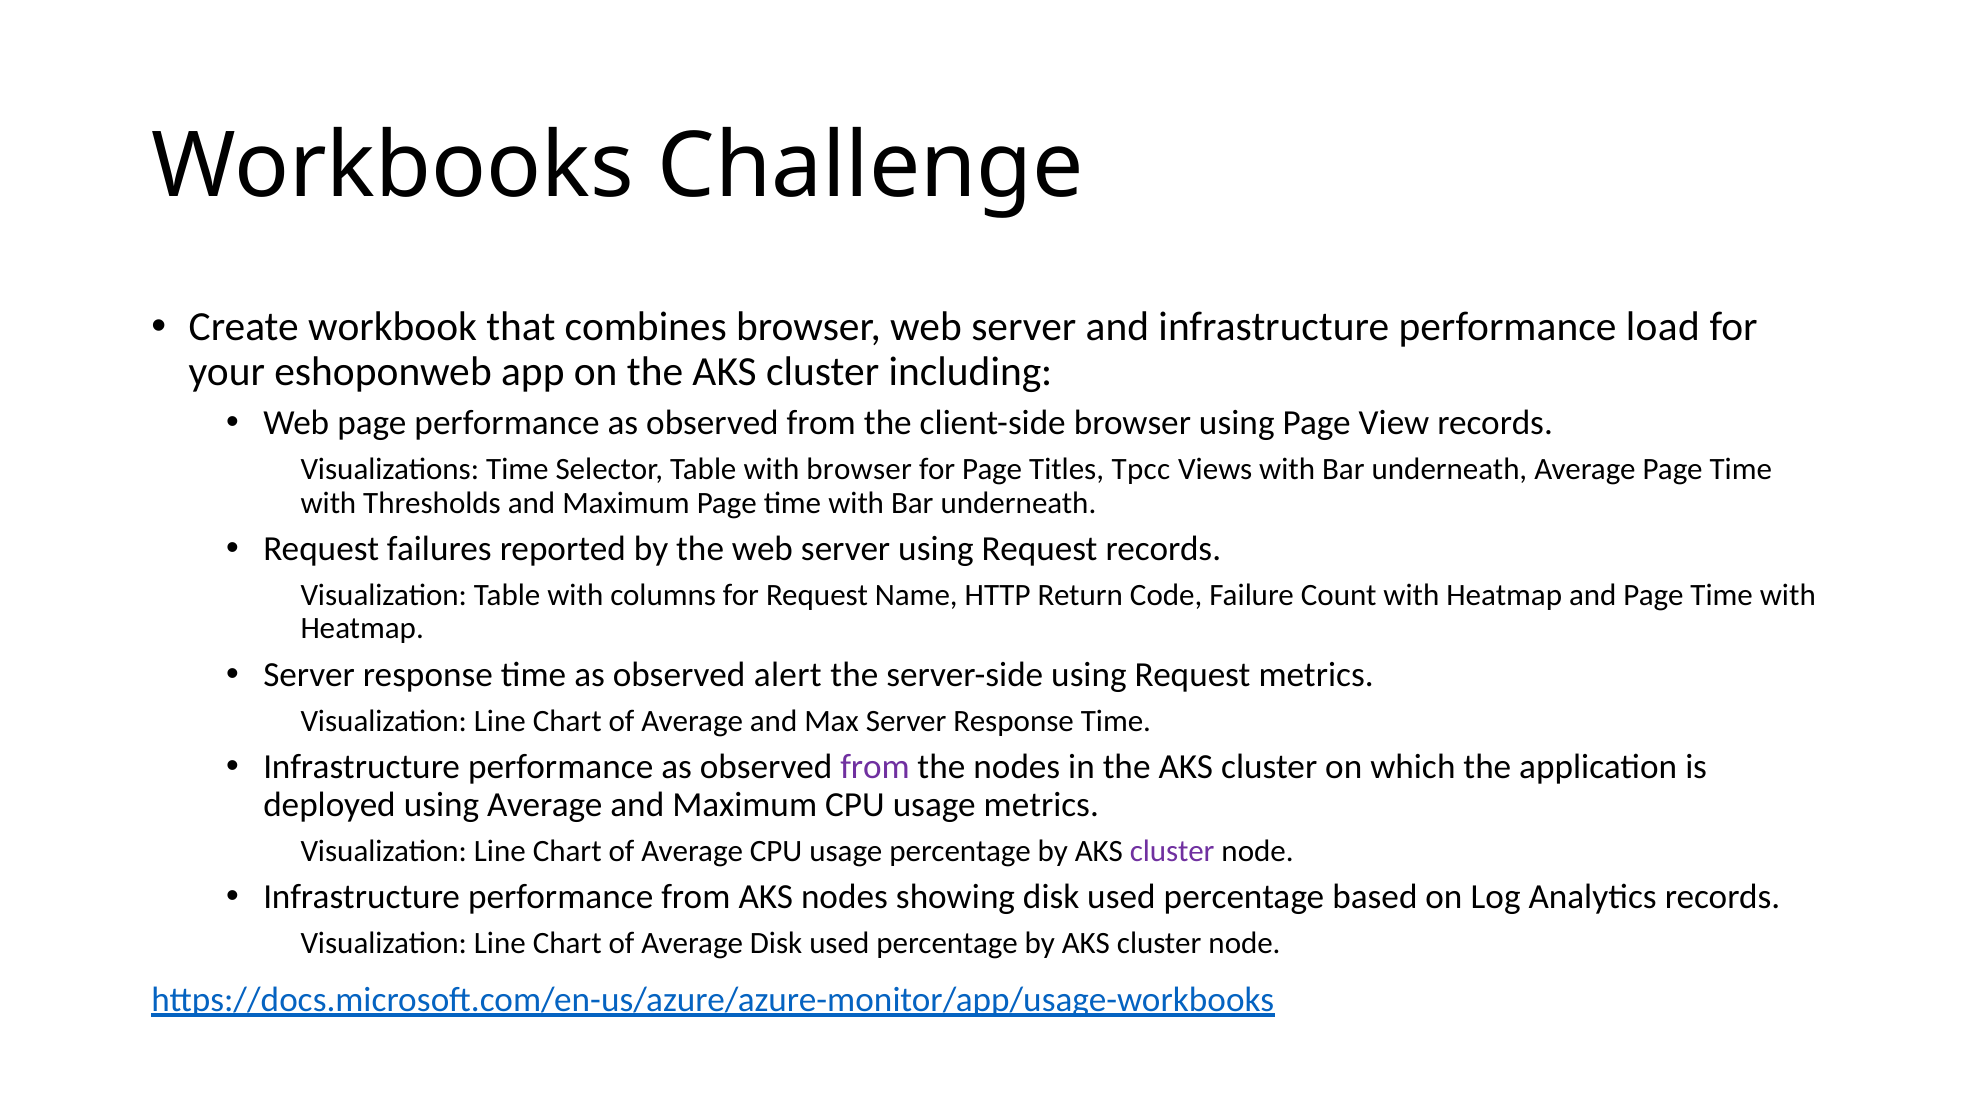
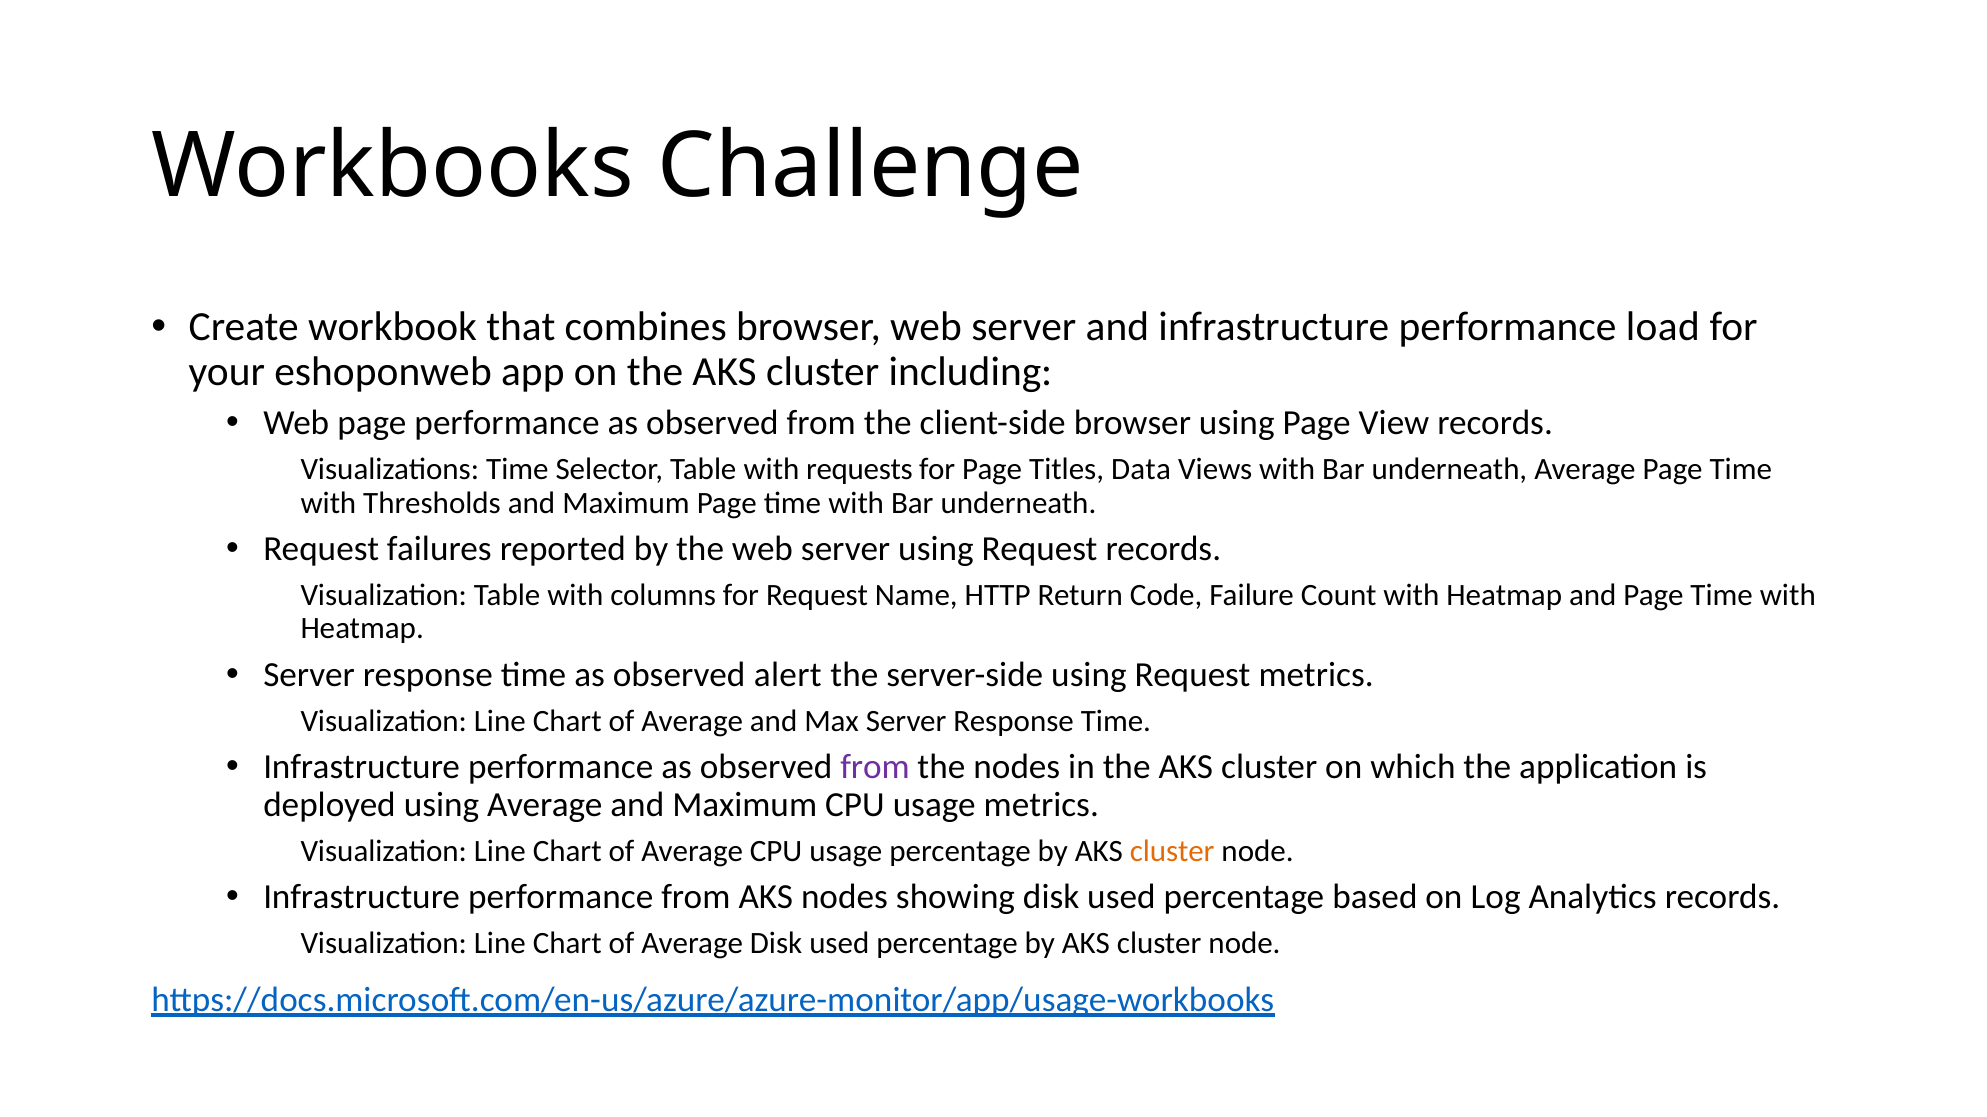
with browser: browser -> requests
Tpcc: Tpcc -> Data
cluster at (1172, 851) colour: purple -> orange
